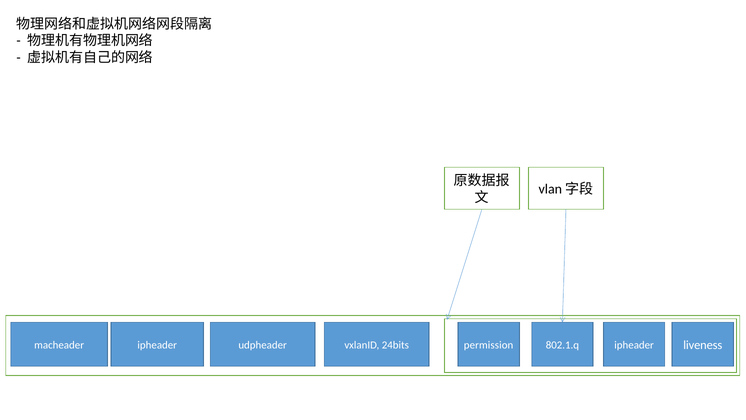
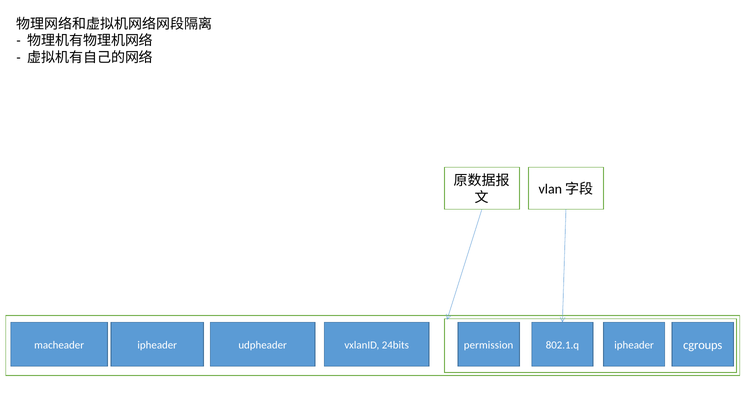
liveness: liveness -> cgroups
